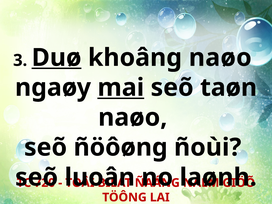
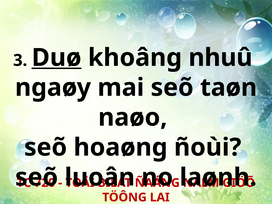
khoâng naøo: naøo -> nhuû
mai underline: present -> none
ñöôøng: ñöôøng -> hoaøng
